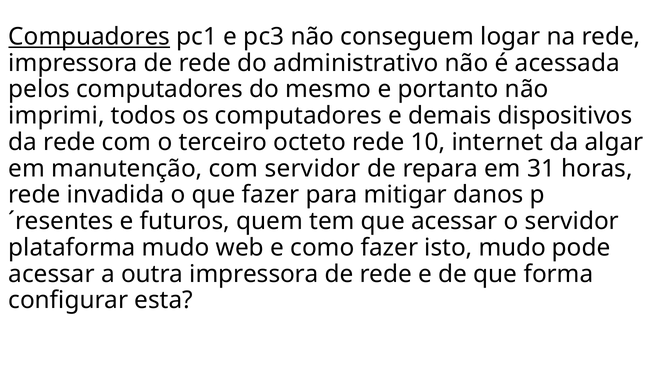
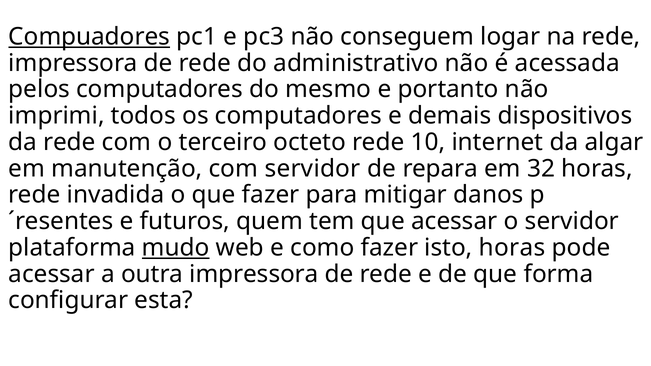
31: 31 -> 32
mudo at (176, 248) underline: none -> present
isto mudo: mudo -> horas
